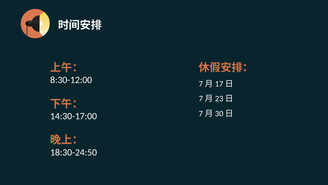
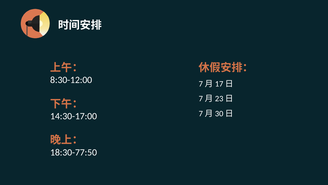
18:30-24:50: 18:30-24:50 -> 18:30-77:50
